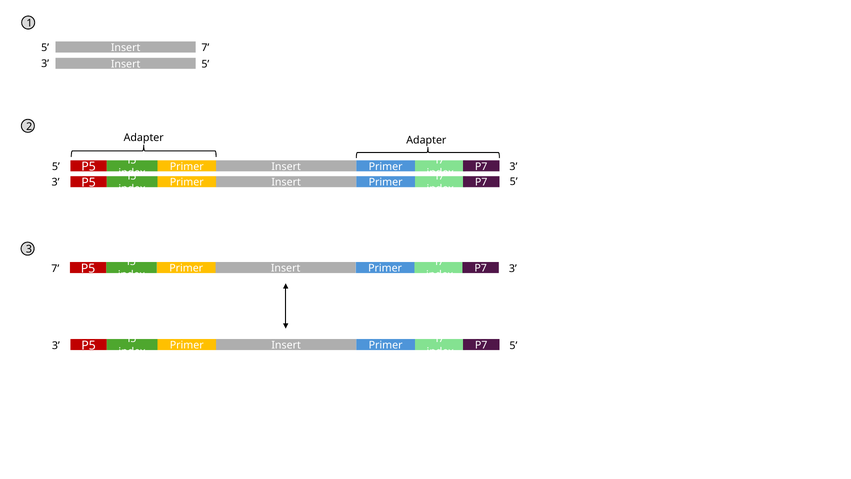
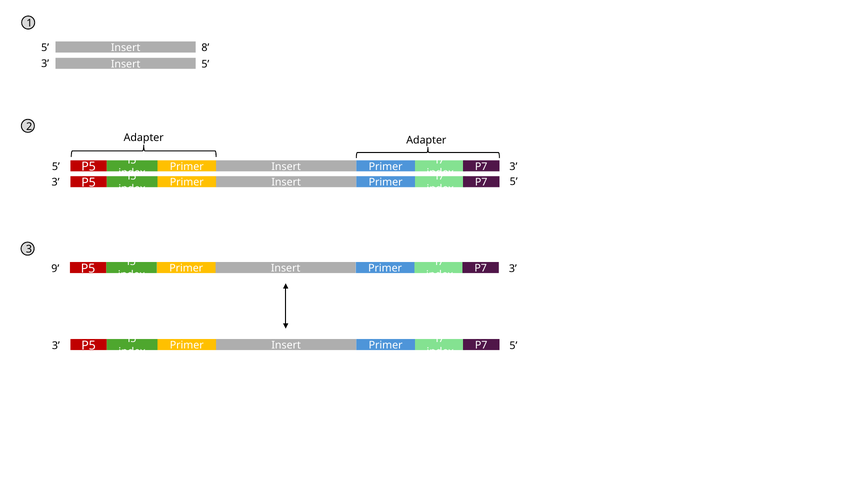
7 at (205, 48): 7 -> 8
7 at (55, 268): 7 -> 9
